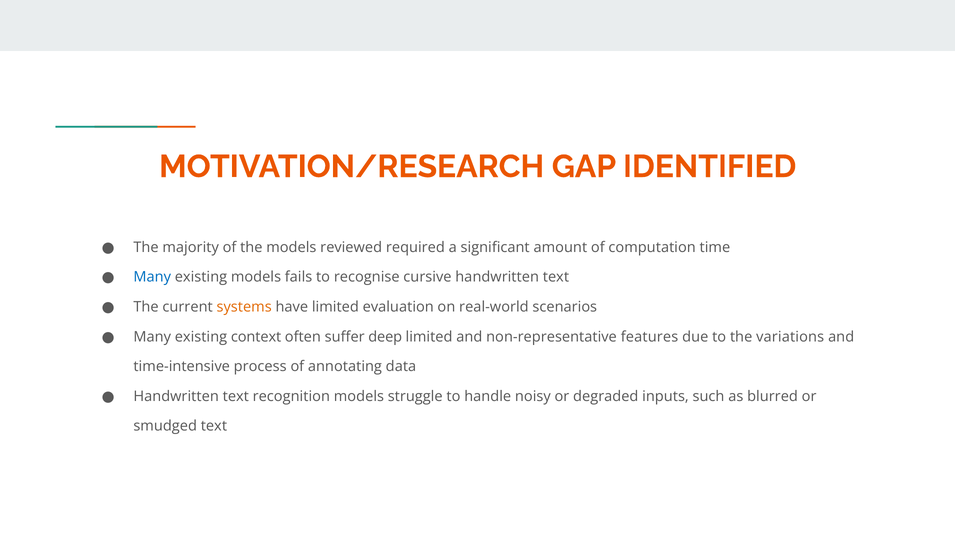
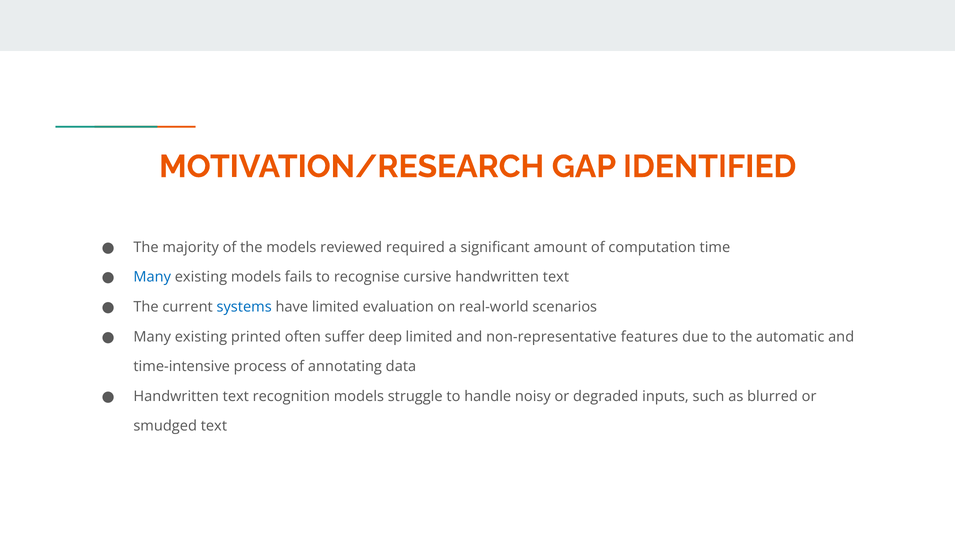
systems colour: orange -> blue
context: context -> printed
variations: variations -> automatic
